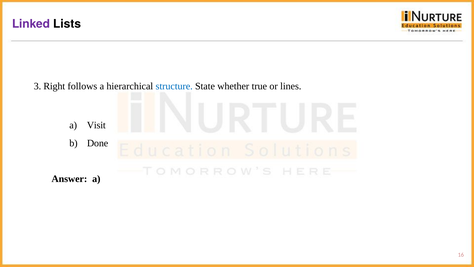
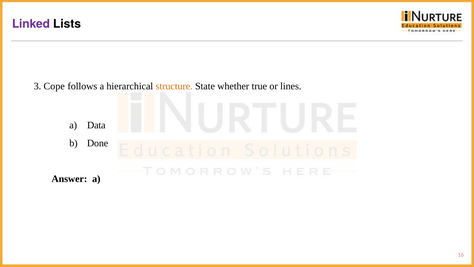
Right: Right -> Cope
structure colour: blue -> orange
Visit: Visit -> Data
